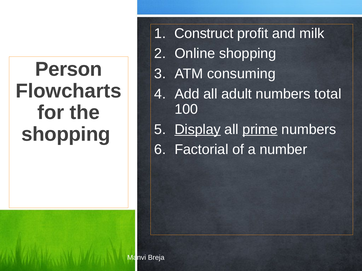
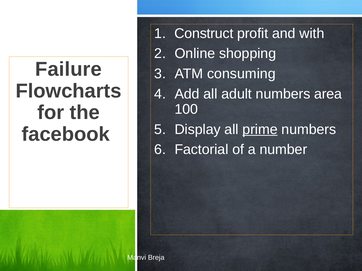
milk: milk -> with
Person: Person -> Failure
total: total -> area
Display underline: present -> none
shopping at (66, 135): shopping -> facebook
